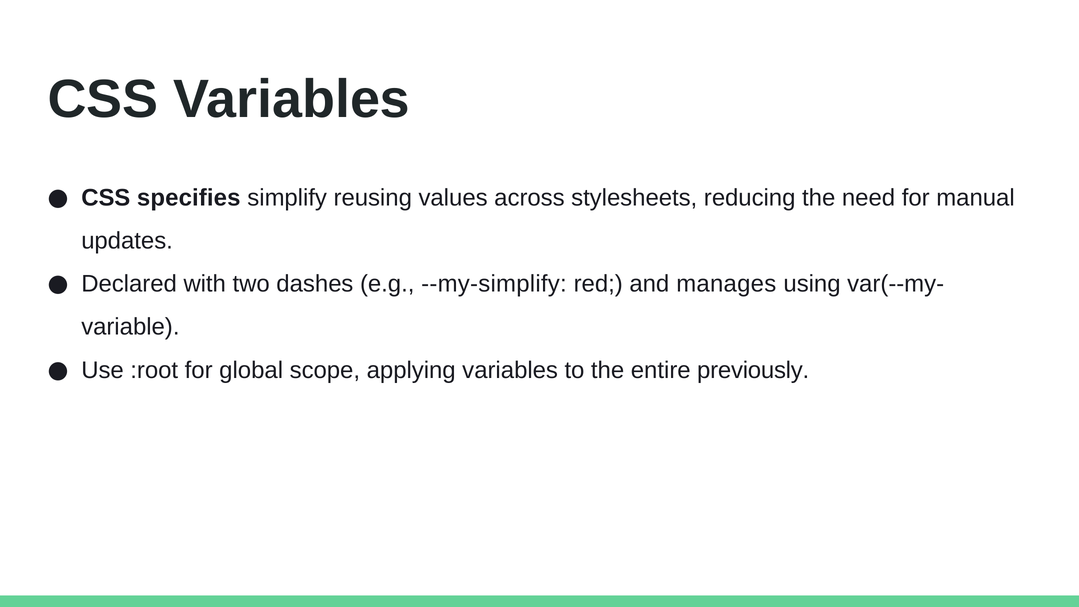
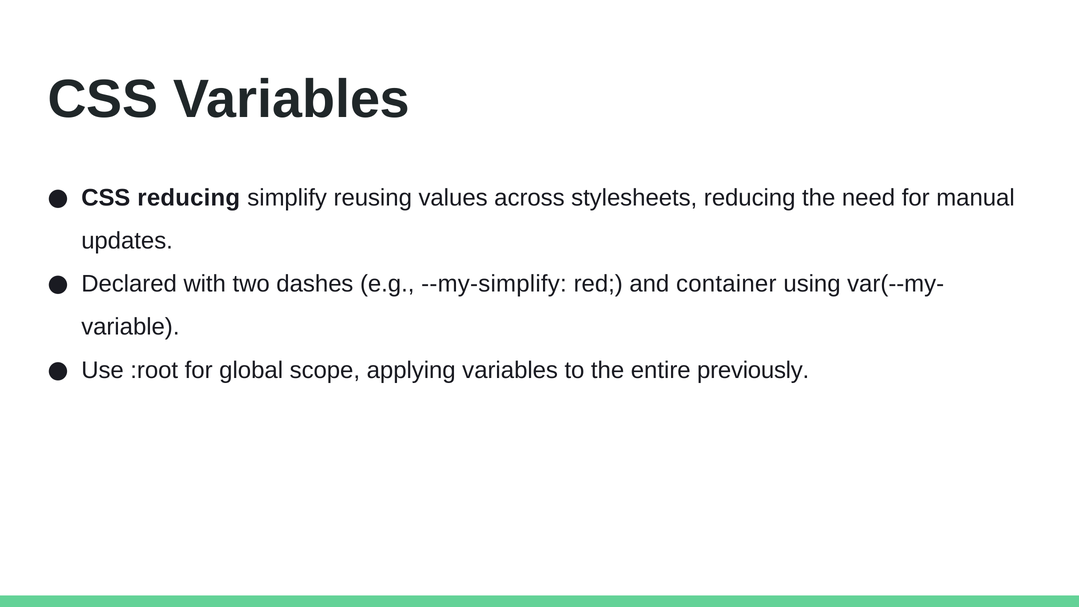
CSS specifies: specifies -> reducing
manages: manages -> container
